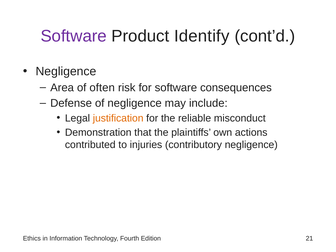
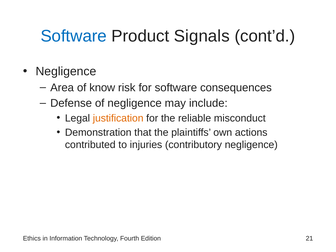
Software at (74, 36) colour: purple -> blue
Identify: Identify -> Signals
often: often -> know
